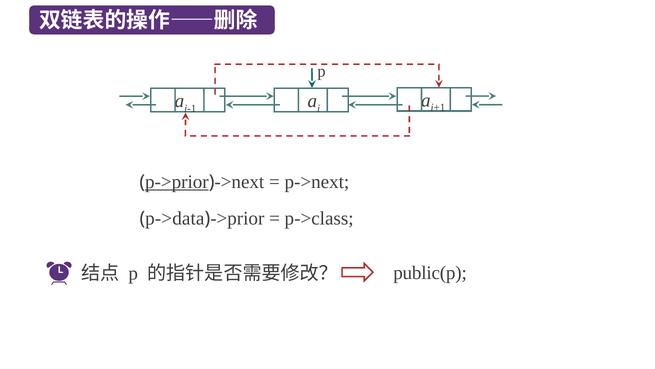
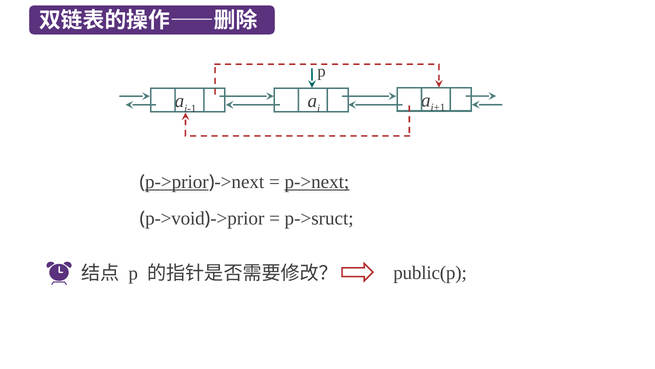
p->next underline: none -> present
p->data: p->data -> p->void
p->class: p->class -> p->sruct
